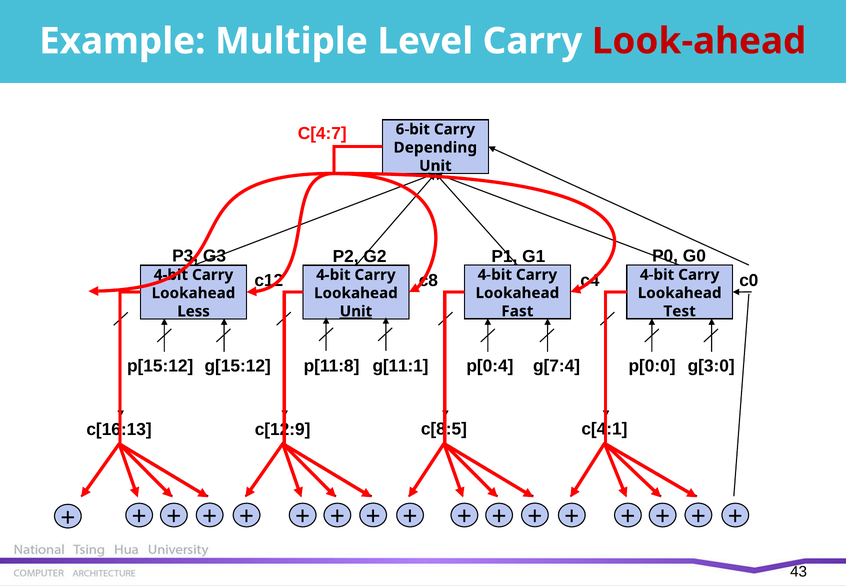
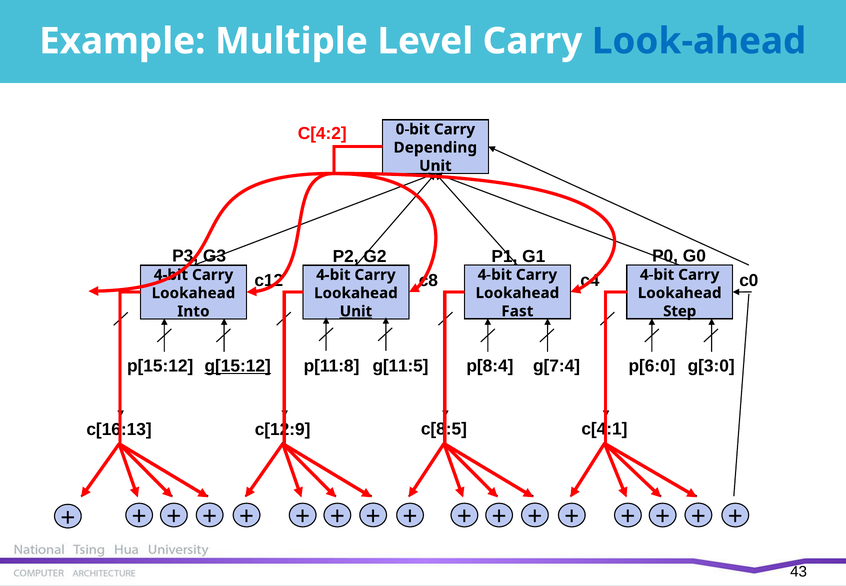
Look-ahead colour: red -> blue
C[4:7: C[4:7 -> C[4:2
6-bit: 6-bit -> 0-bit
Test: Test -> Step
Less: Less -> Into
g[15:12 underline: none -> present
g[11:1: g[11:1 -> g[11:5
p[0:4: p[0:4 -> p[8:4
p[0:0: p[0:0 -> p[6:0
